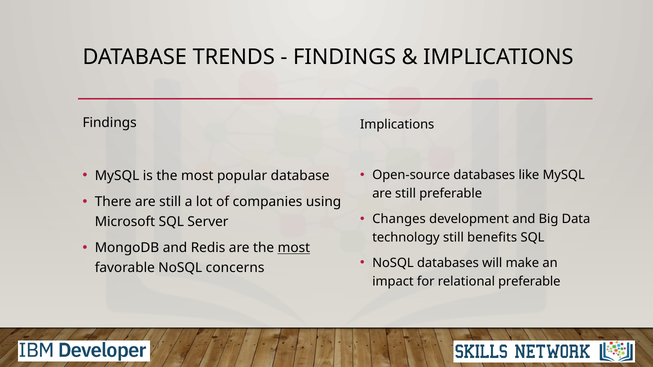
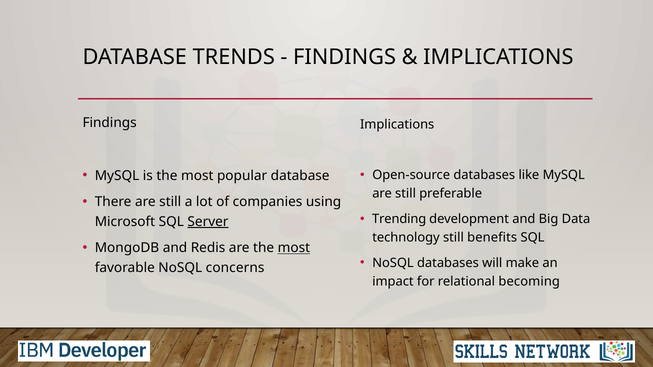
Changes: Changes -> Trending
Server underline: none -> present
relational preferable: preferable -> becoming
